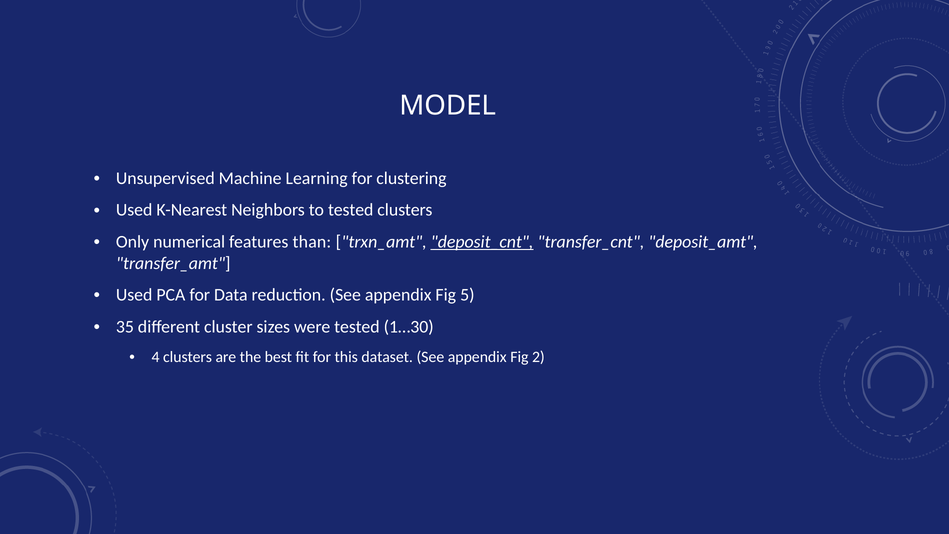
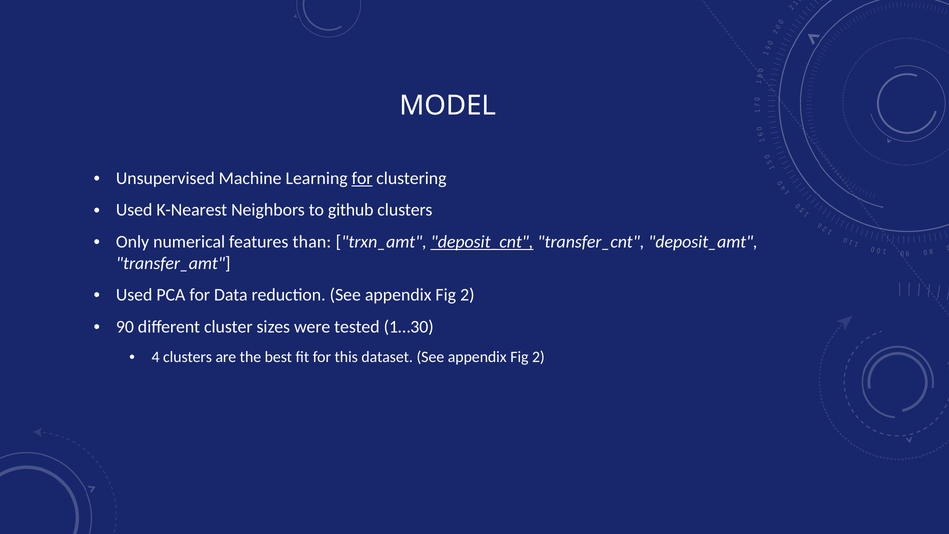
for at (362, 178) underline: none -> present
to tested: tested -> github
5 at (467, 295): 5 -> 2
35: 35 -> 90
